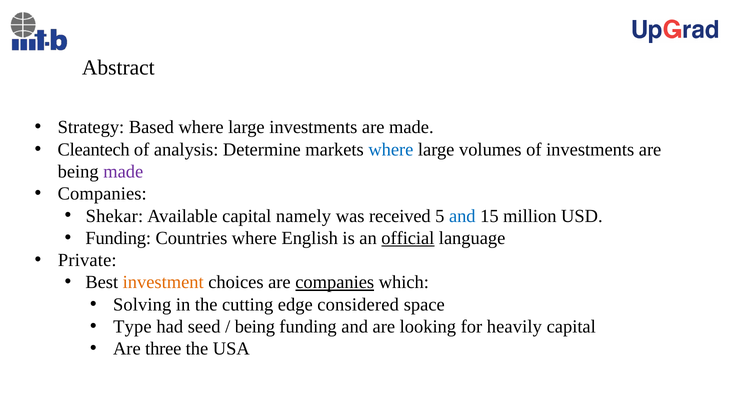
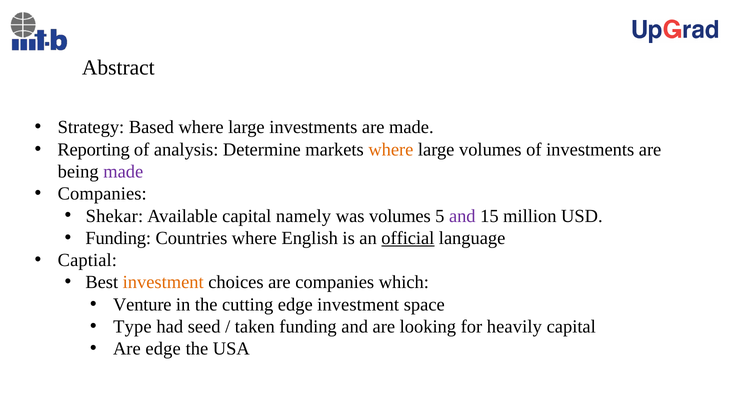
Cleantech: Cleantech -> Reporting
where at (391, 150) colour: blue -> orange
was received: received -> volumes
and at (462, 216) colour: blue -> purple
Private: Private -> Captial
companies at (335, 282) underline: present -> none
Solving: Solving -> Venture
edge considered: considered -> investment
being at (255, 327): being -> taken
Are three: three -> edge
